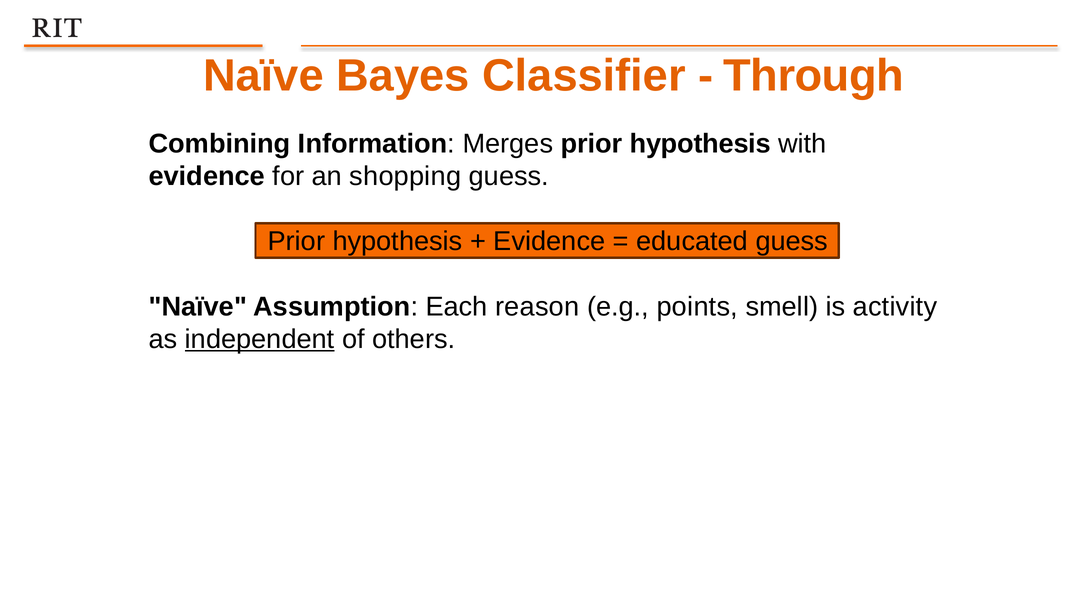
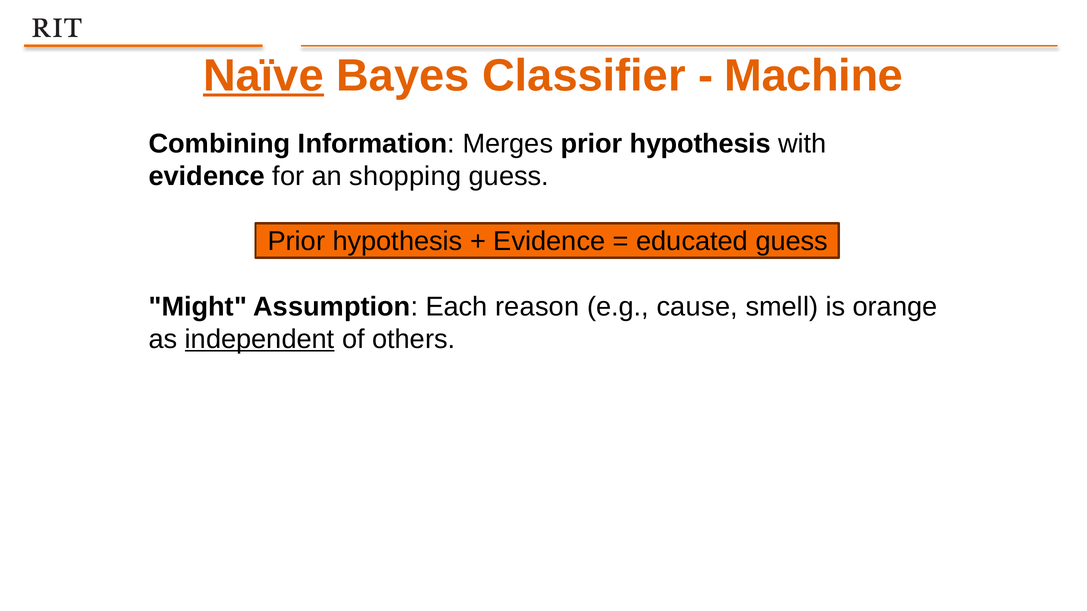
Naïve at (263, 76) underline: none -> present
Through: Through -> Machine
Naïve at (198, 307): Naïve -> Might
points: points -> cause
activity: activity -> orange
